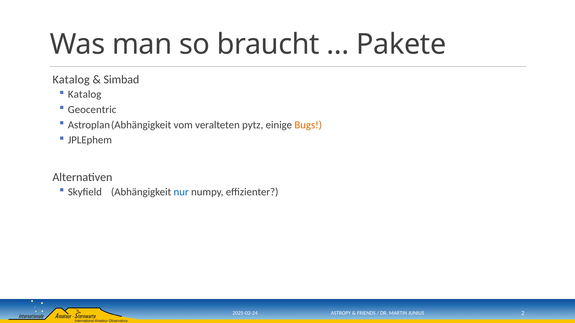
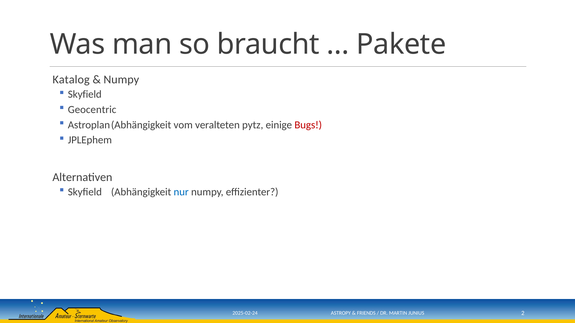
Simbad at (121, 80): Simbad -> Numpy
Katalog at (85, 95): Katalog -> Skyfield
Bugs colour: orange -> red
